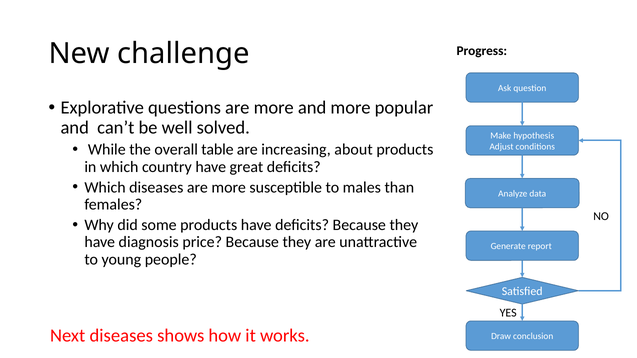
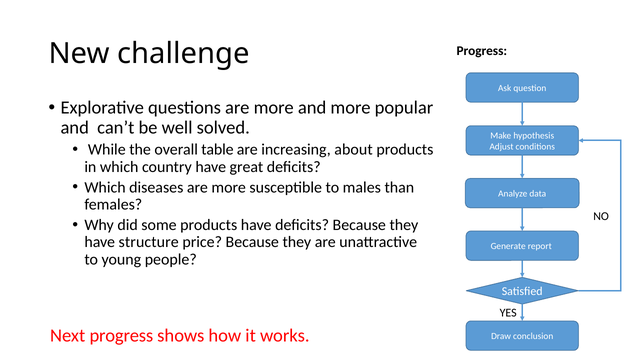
diagnosis: diagnosis -> structure
Next diseases: diseases -> progress
